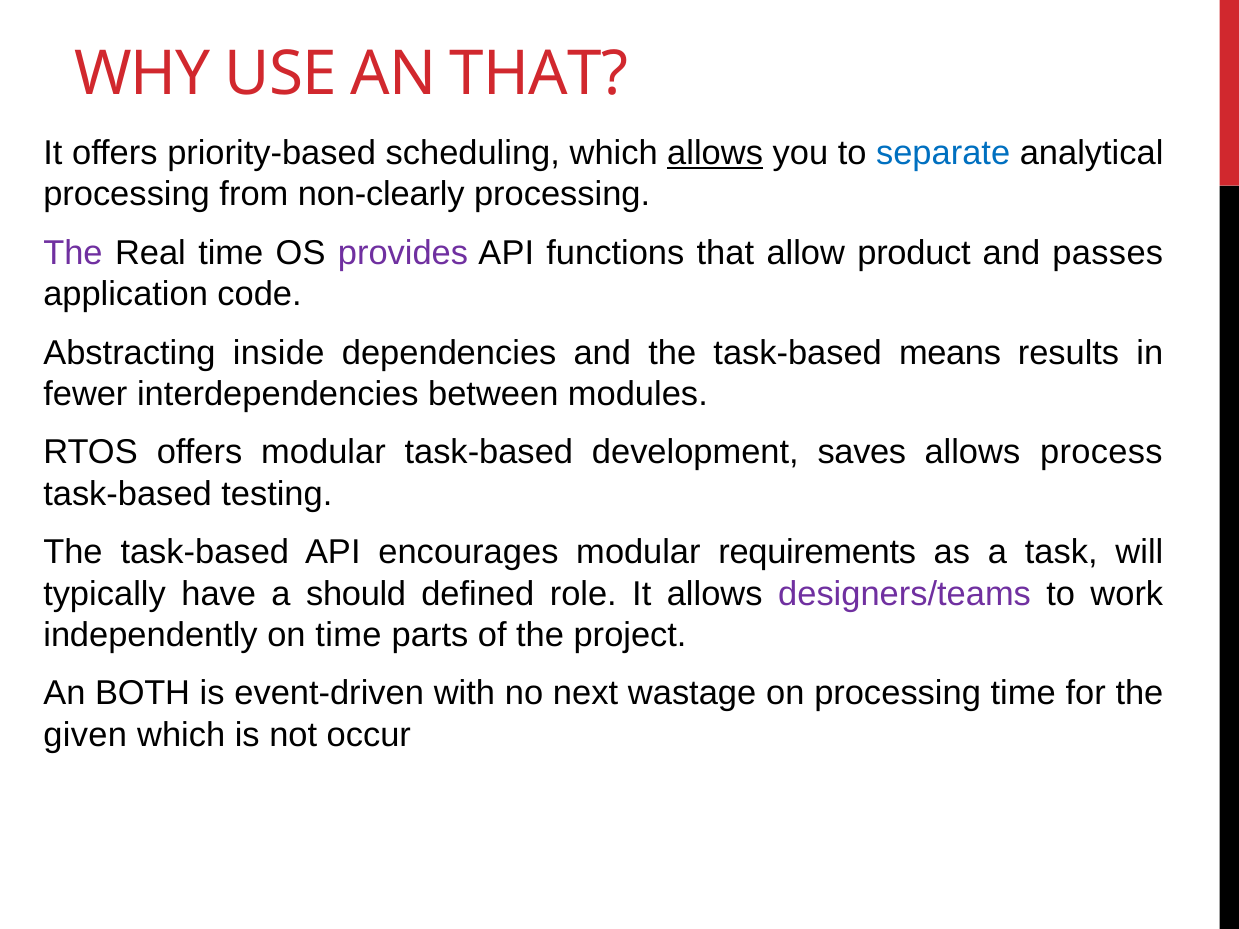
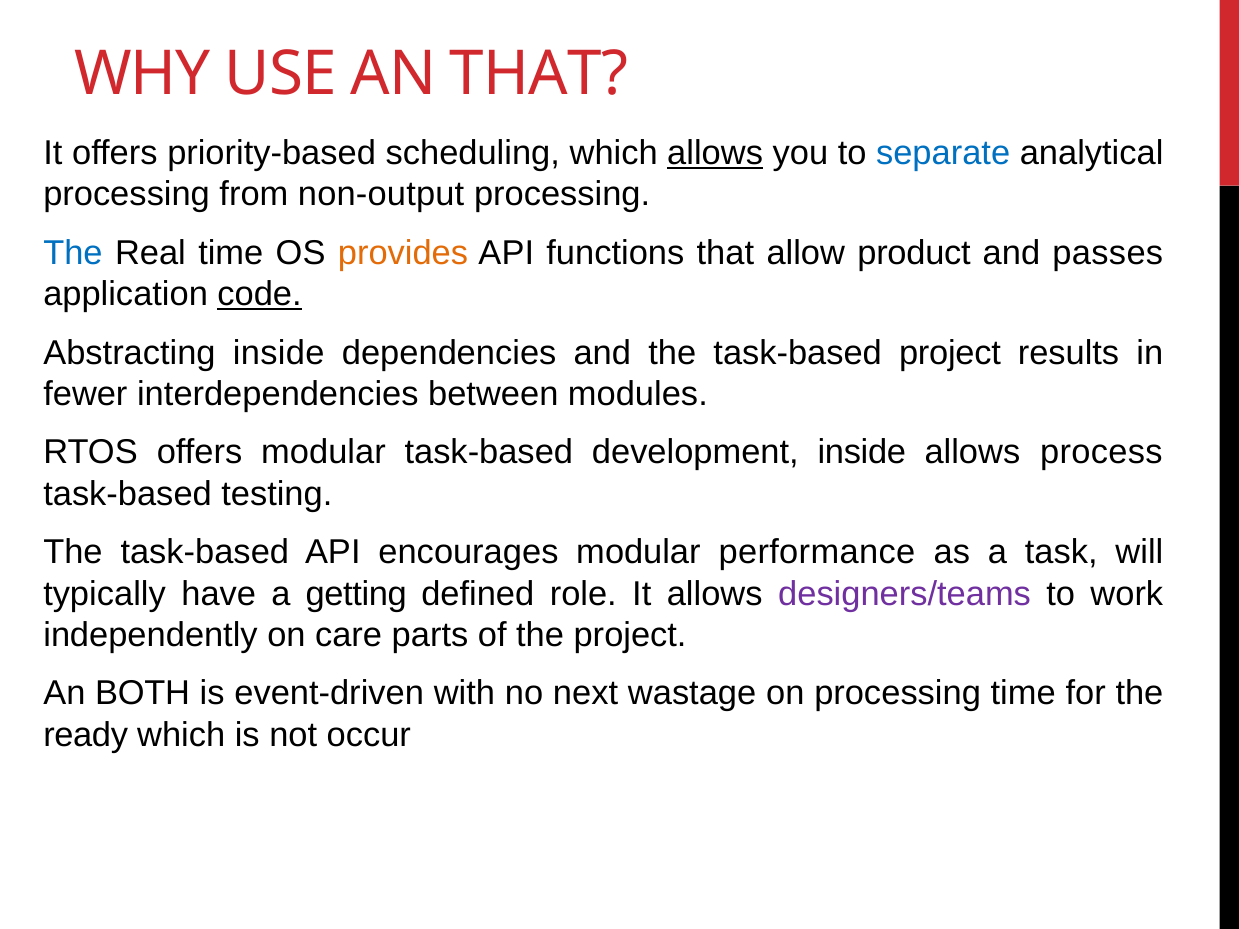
non-clearly: non-clearly -> non-output
The at (73, 253) colour: purple -> blue
provides colour: purple -> orange
code underline: none -> present
task-based means: means -> project
development saves: saves -> inside
requirements: requirements -> performance
should: should -> getting
on time: time -> care
given: given -> ready
